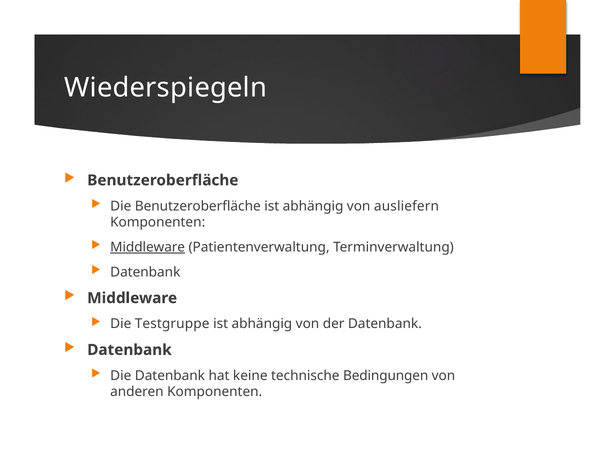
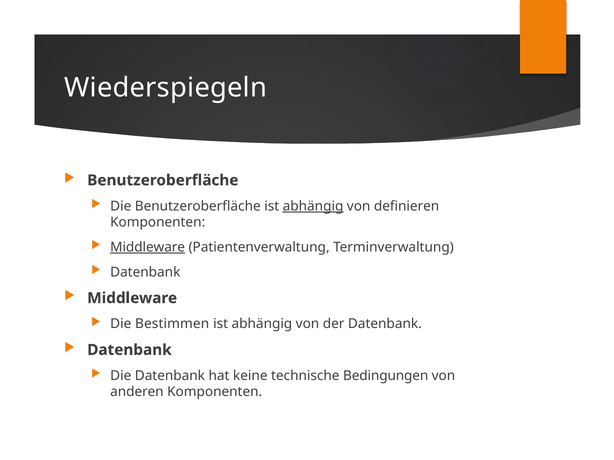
abhängig at (313, 206) underline: none -> present
ausliefern: ausliefern -> definieren
Testgruppe: Testgruppe -> Bestimmen
